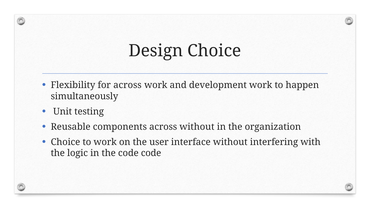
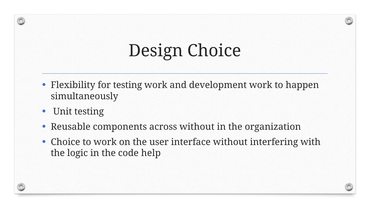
for across: across -> testing
code code: code -> help
